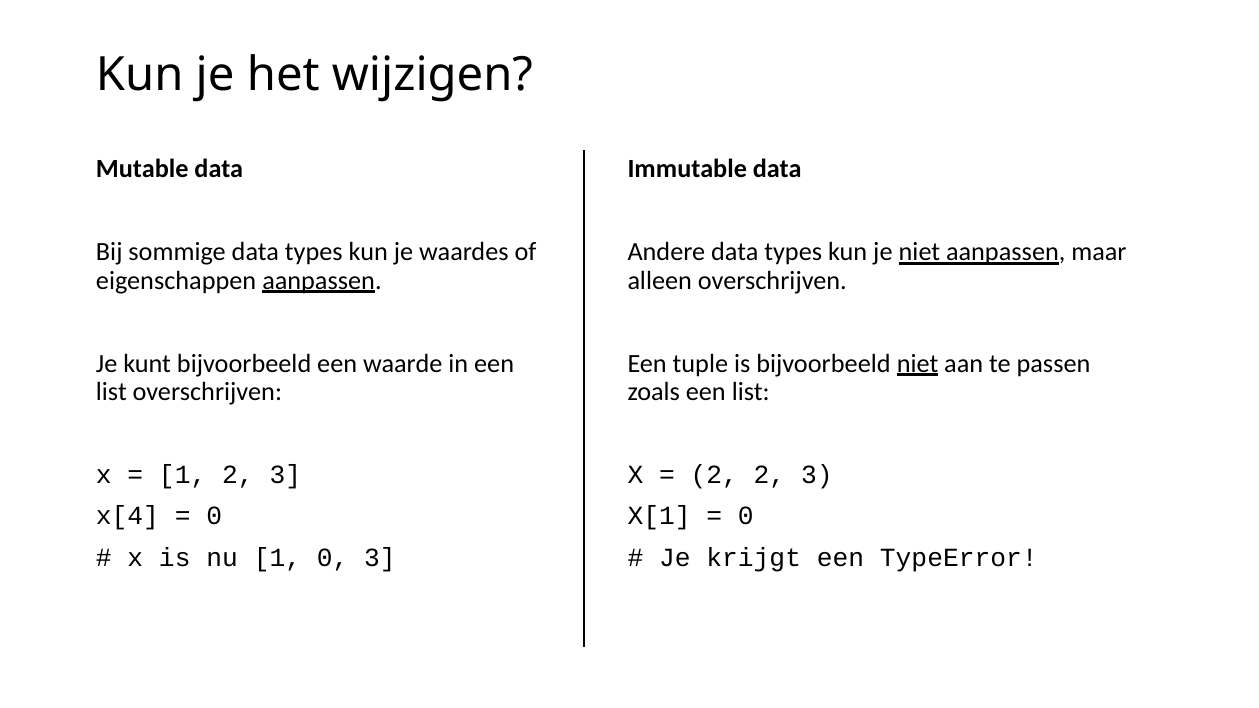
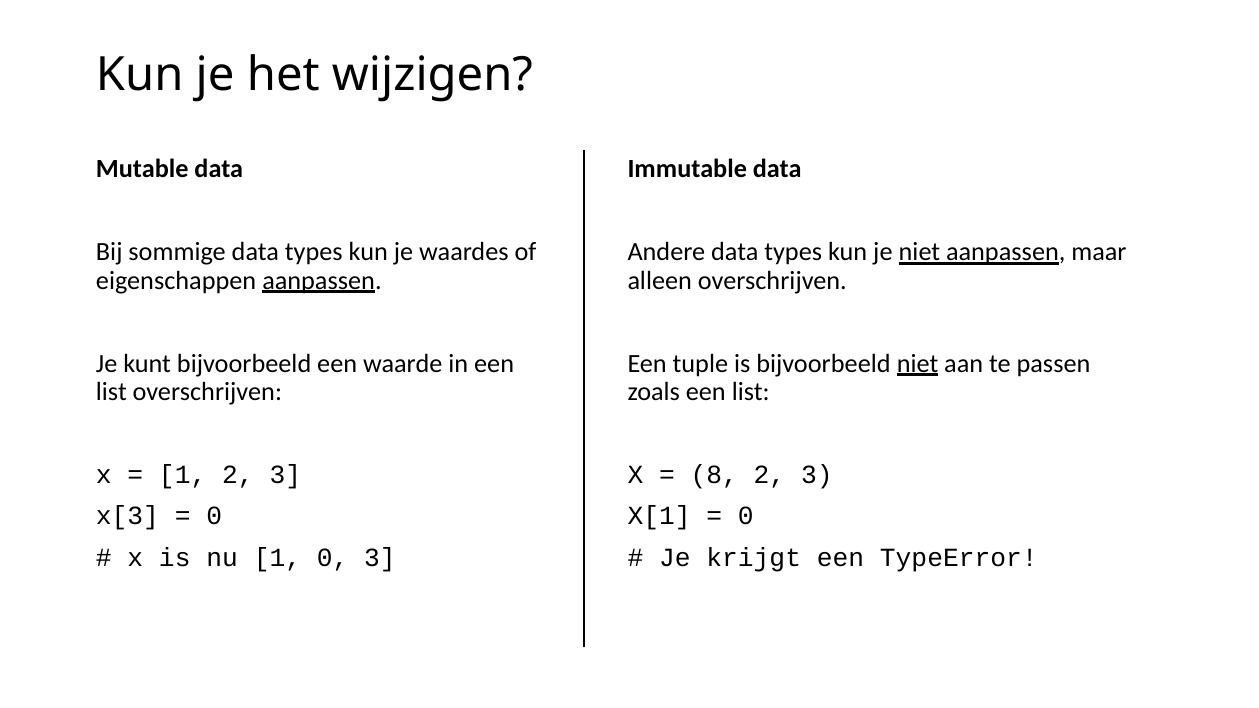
2 at (714, 475): 2 -> 8
x[4: x[4 -> x[3
